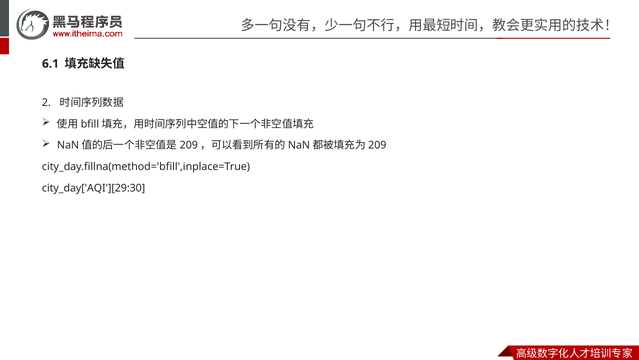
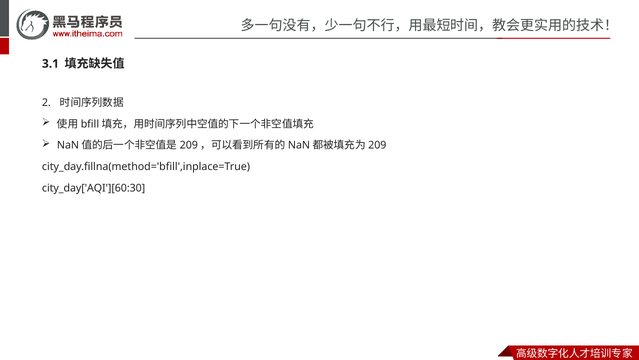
6.1: 6.1 -> 3.1
city_day['AQI'][29:30: city_day['AQI'][29:30 -> city_day['AQI'][60:30
